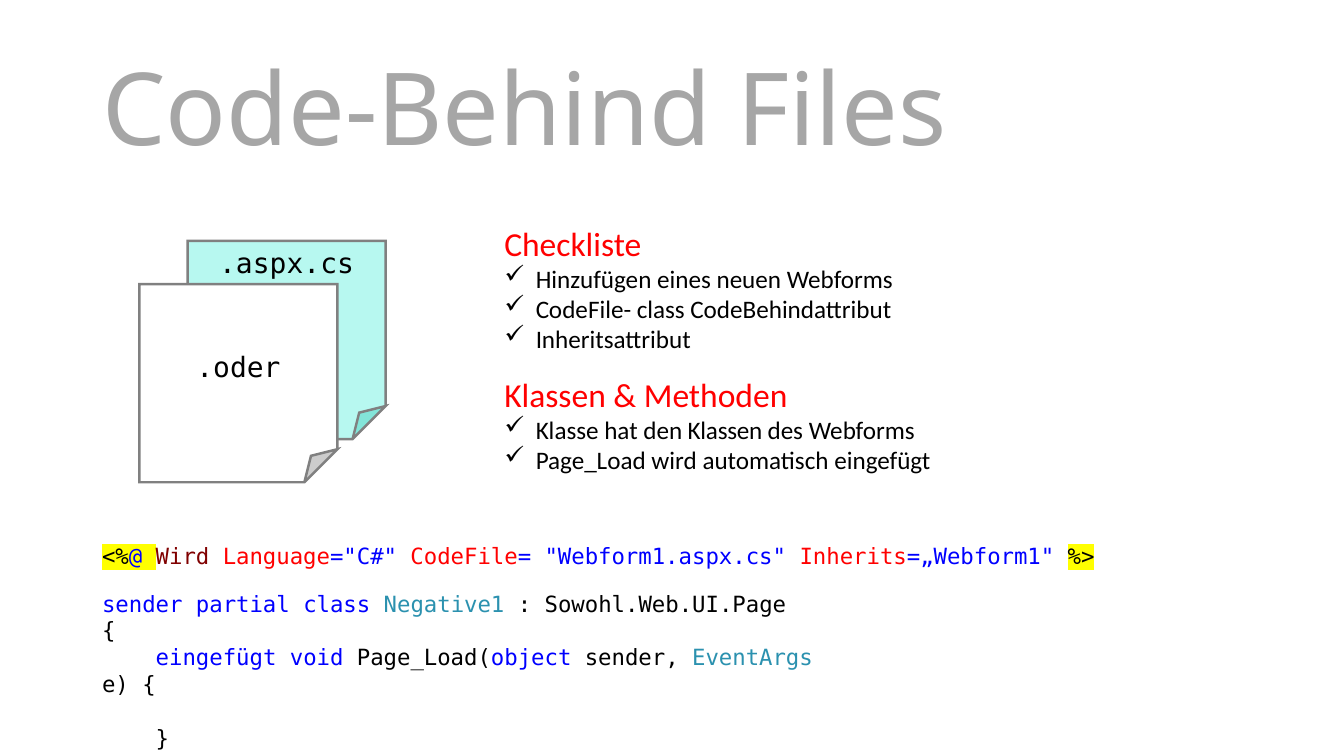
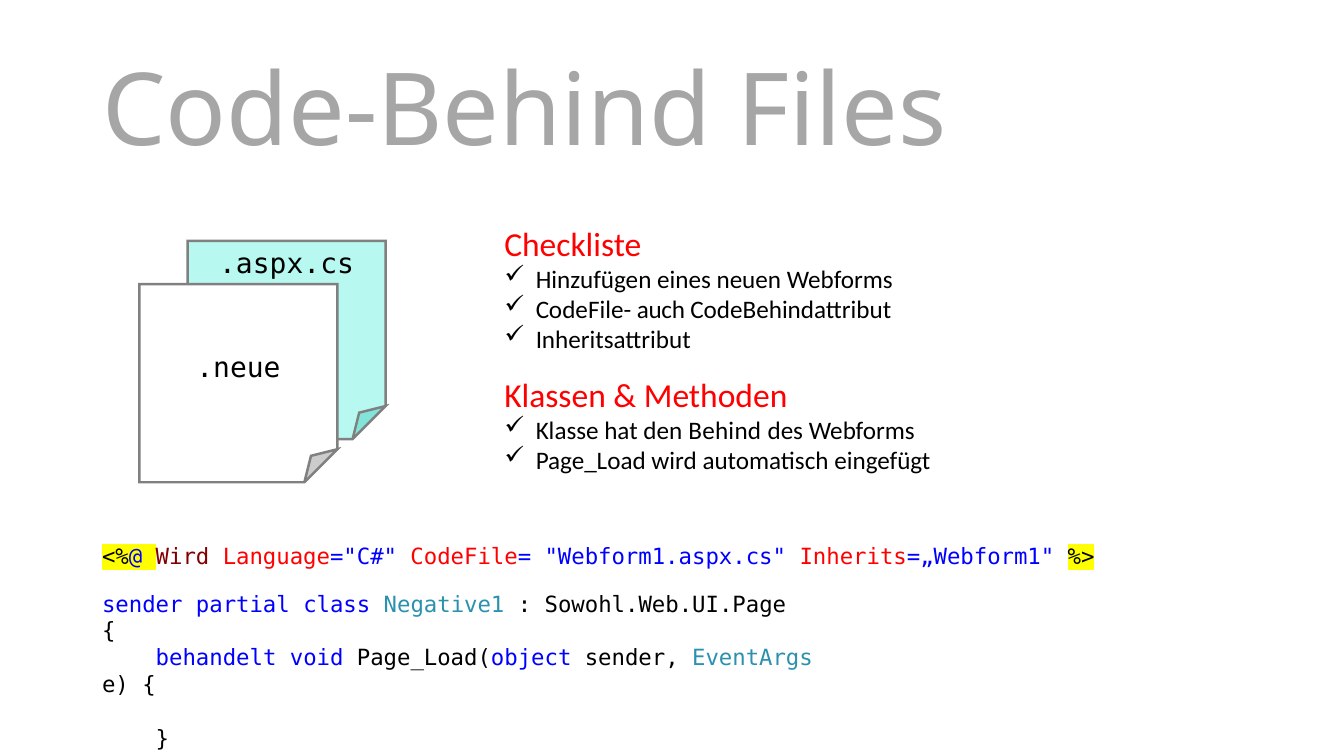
CodeFile- class: class -> auch
.oder: .oder -> .neue
den Klassen: Klassen -> Behind
eingefügt at (216, 658): eingefügt -> behandelt
